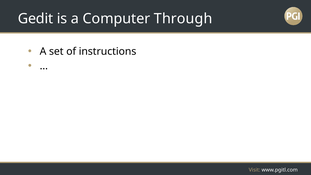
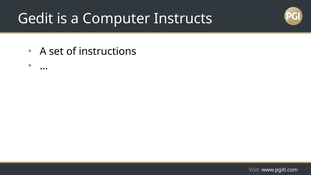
Through: Through -> Instructs
